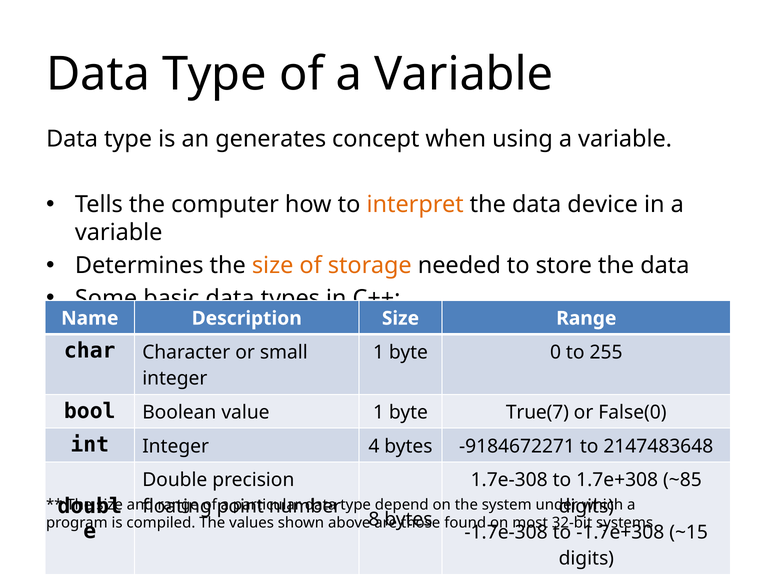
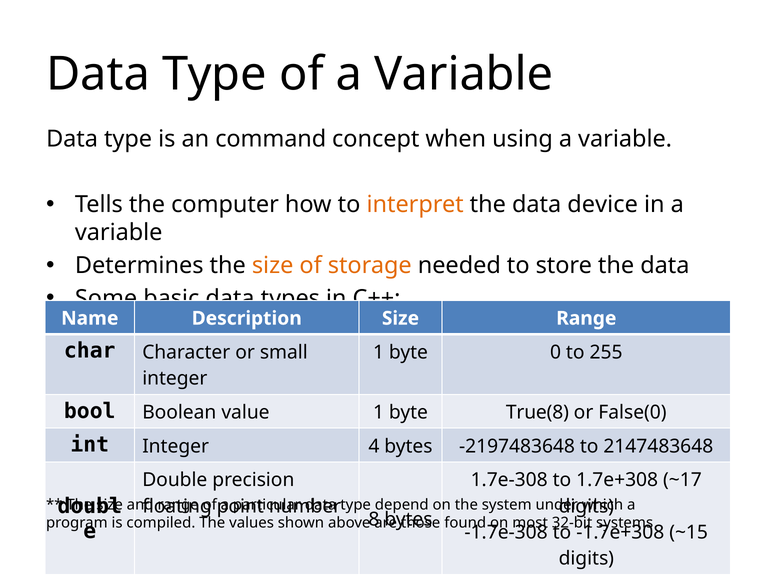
generates: generates -> command
True(7: True(7 -> True(8
-9184672271: -9184672271 -> -2197483648
~85: ~85 -> ~17
